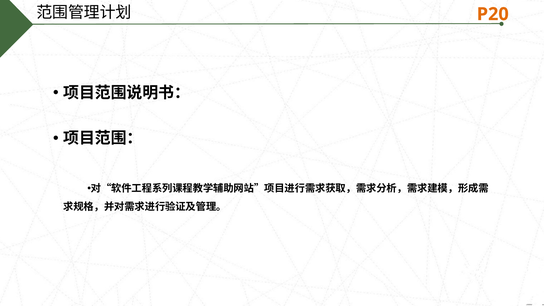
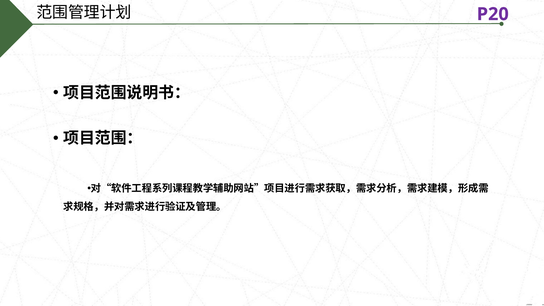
P20 colour: orange -> purple
